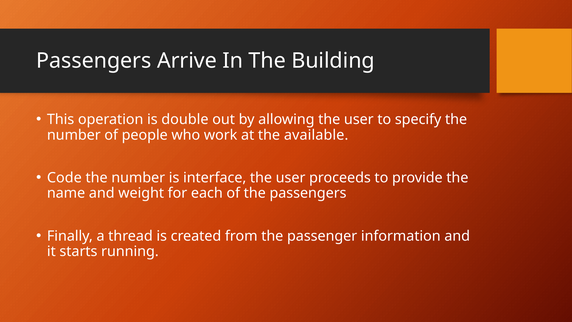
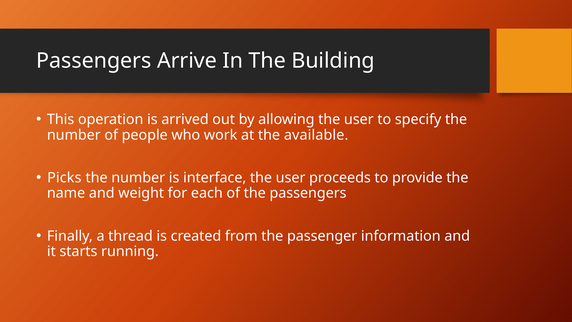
double: double -> arrived
Code: Code -> Picks
